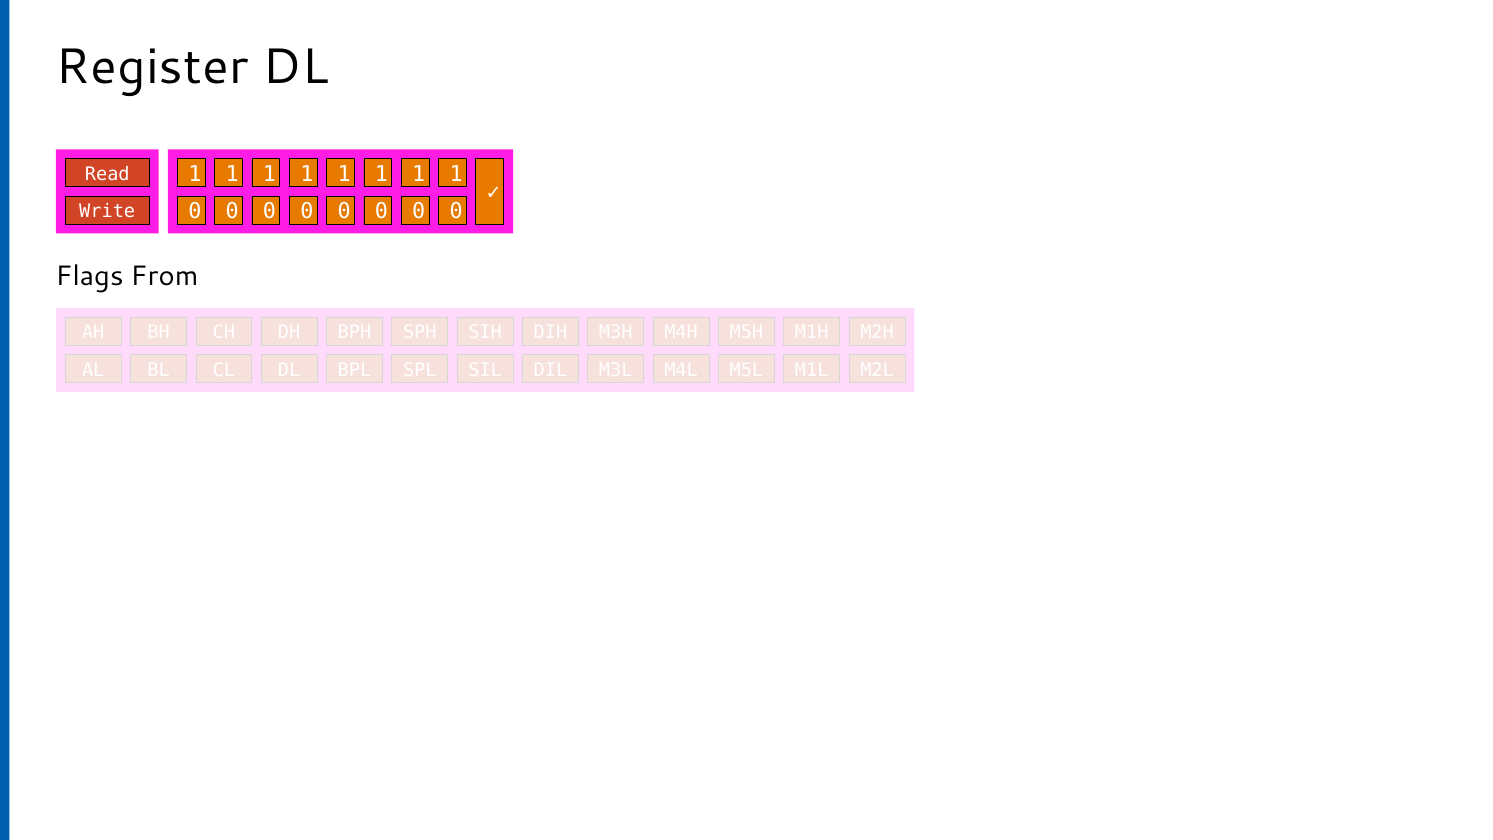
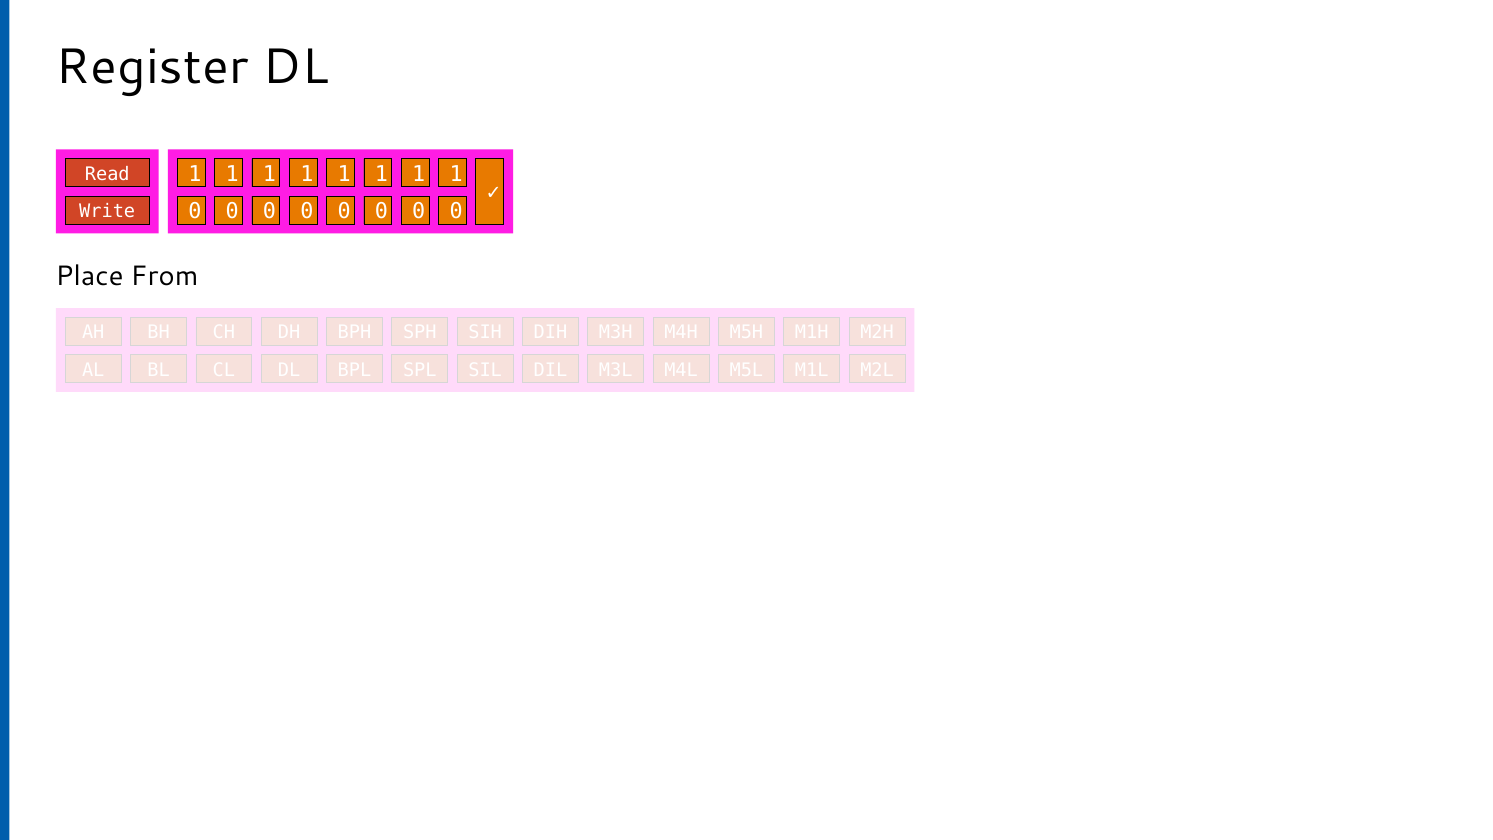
Flags: Flags -> Place
